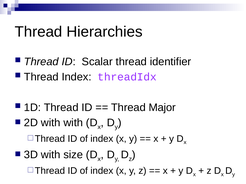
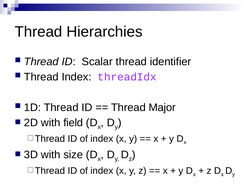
with with: with -> field
